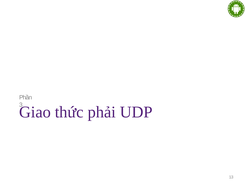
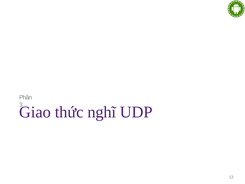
phải: phải -> nghĩ
